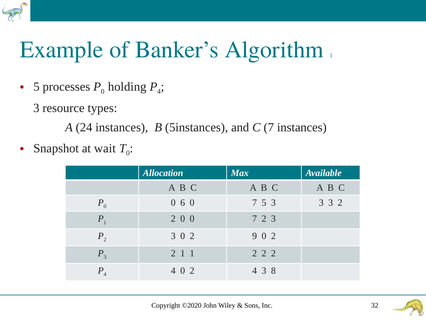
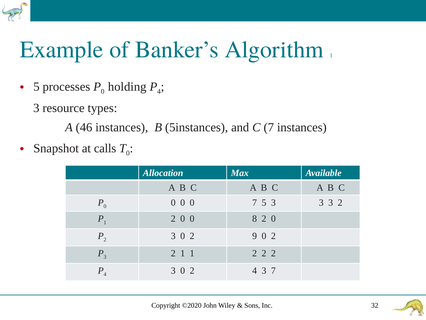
24: 24 -> 46
wait: wait -> calls
6 at (183, 202): 6 -> 0
0 0 7: 7 -> 8
3 at (273, 219): 3 -> 0
4 at (173, 270): 4 -> 3
3 8: 8 -> 7
